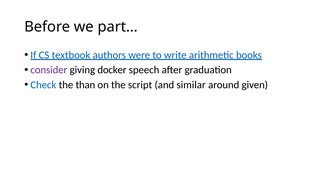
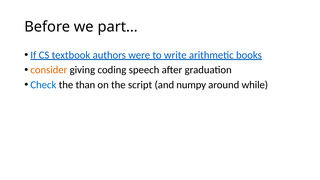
consider colour: purple -> orange
docker: docker -> coding
similar: similar -> numpy
given: given -> while
